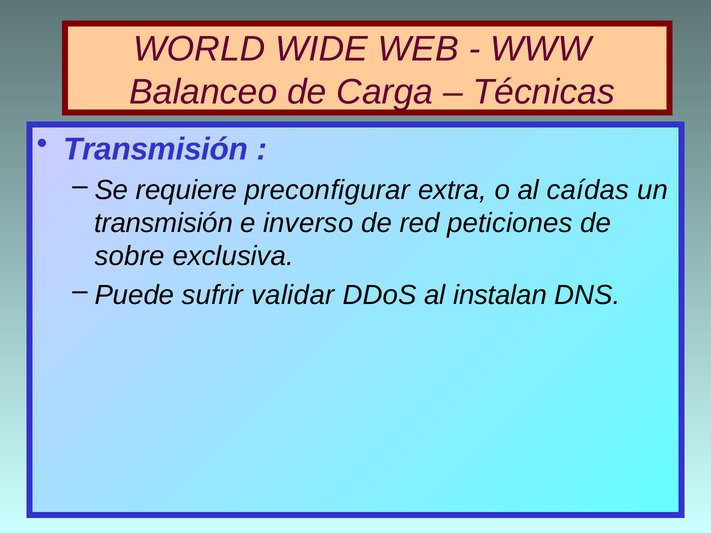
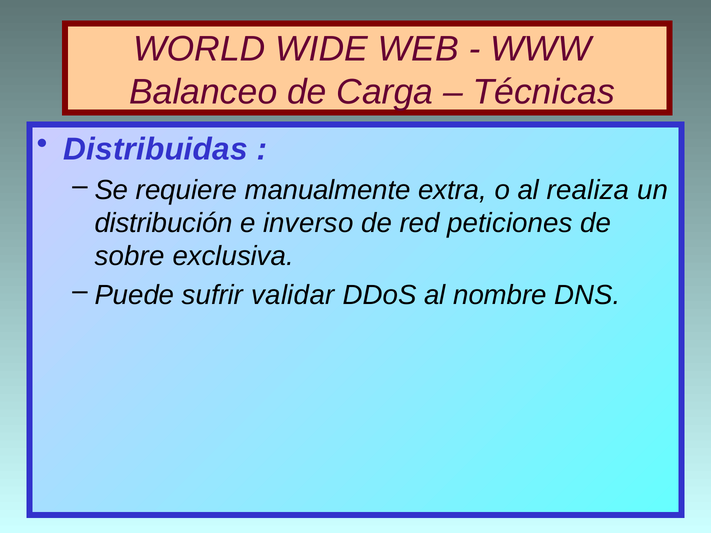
Transmisión at (156, 149): Transmisión -> Distribuidas
preconfigurar: preconfigurar -> manualmente
caídas: caídas -> realiza
transmisión at (164, 223): transmisión -> distribución
instalan: instalan -> nombre
